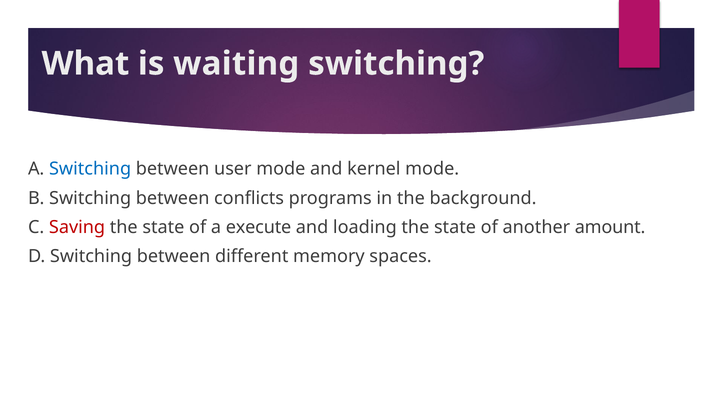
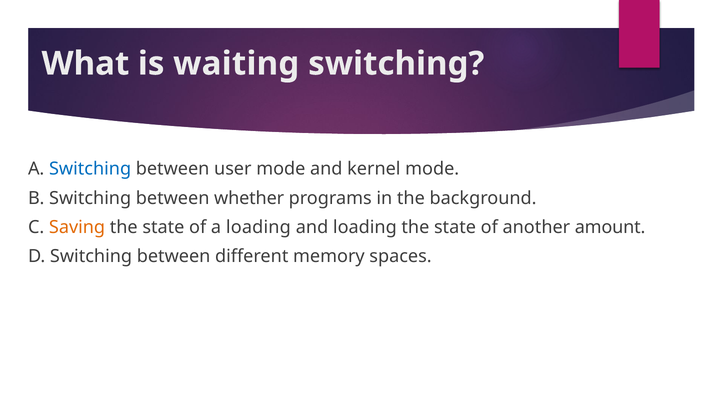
conflicts: conflicts -> whether
Saving colour: red -> orange
a execute: execute -> loading
